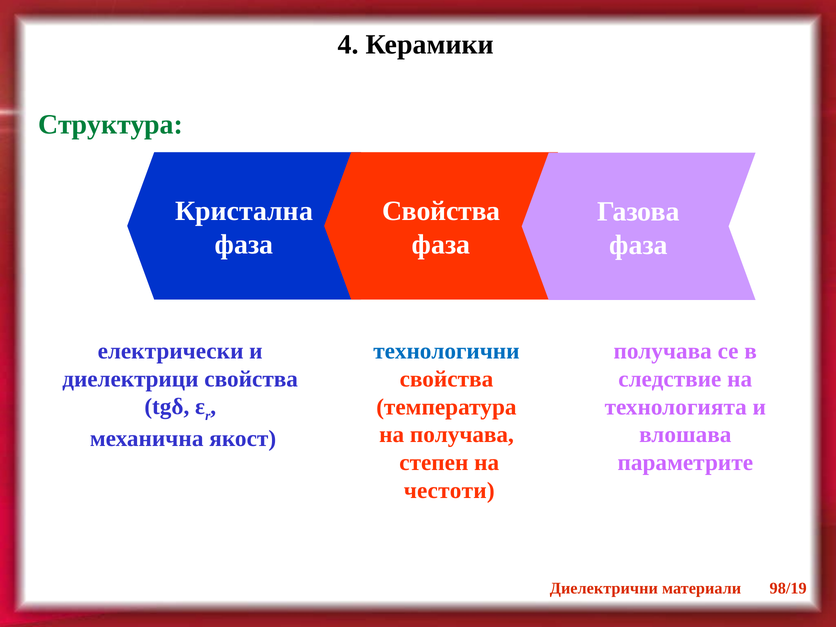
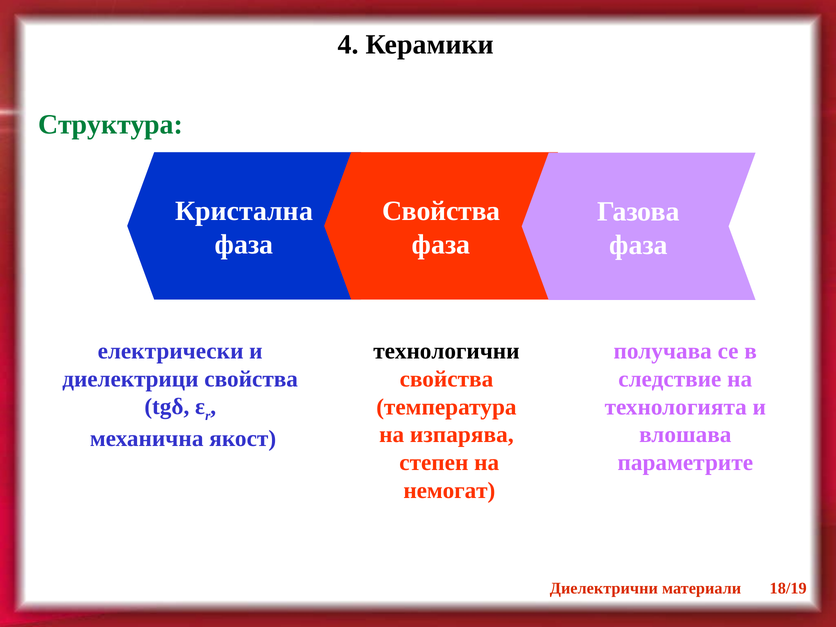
технологични colour: blue -> black
на получава: получава -> изпарява
честоти: честоти -> немогат
98/19: 98/19 -> 18/19
